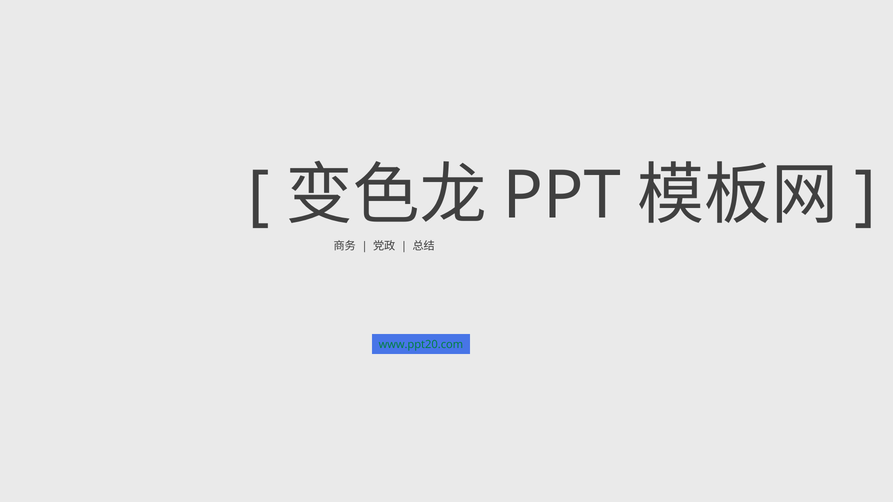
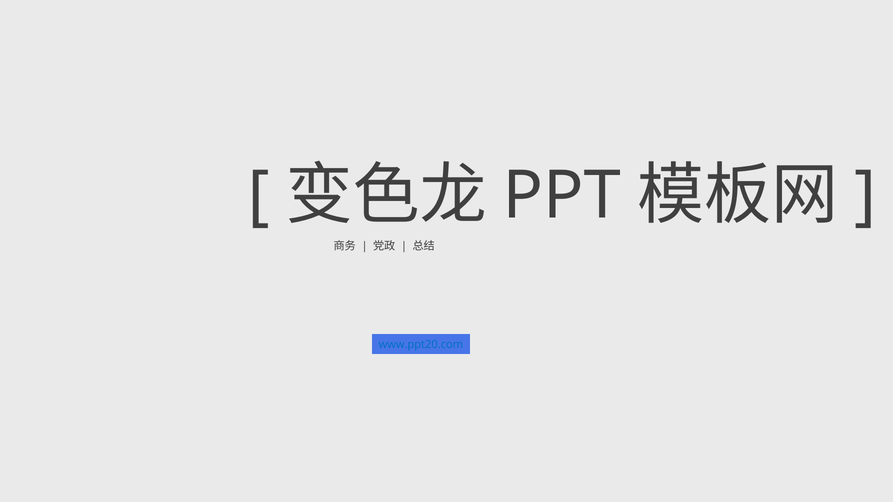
www.ppt20.com colour: green -> blue
